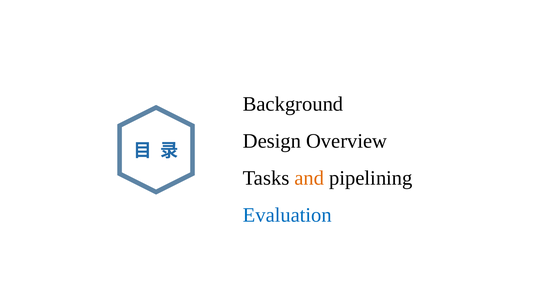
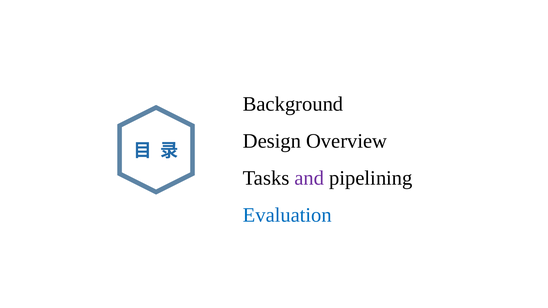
and colour: orange -> purple
